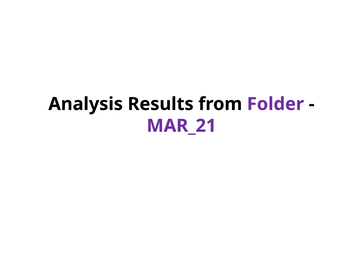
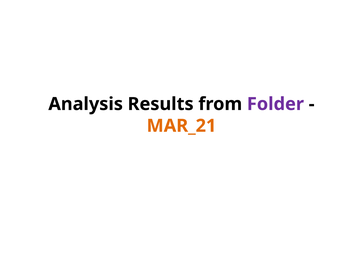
MAR_21 colour: purple -> orange
